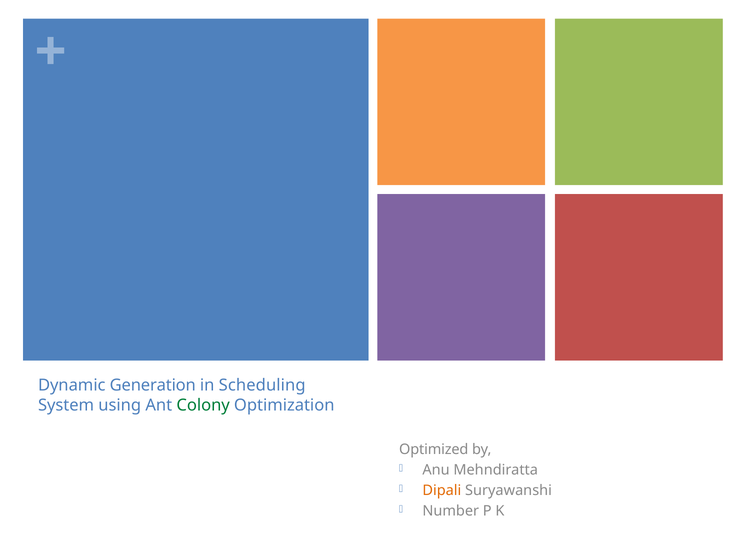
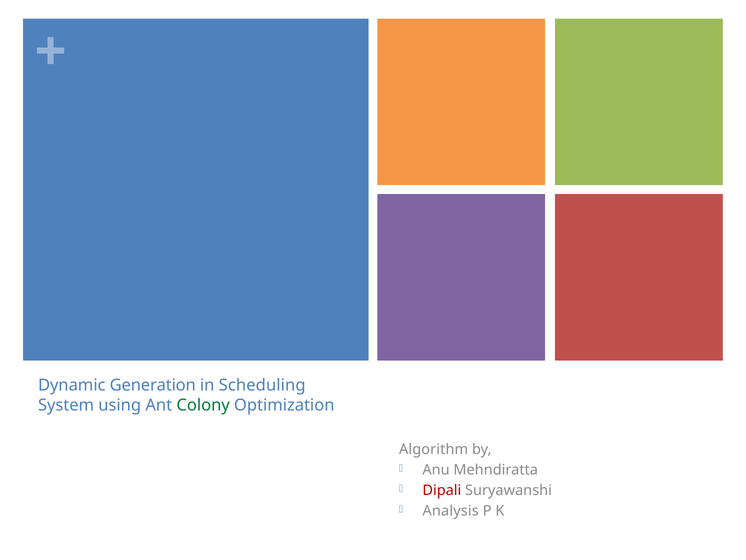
Optimized: Optimized -> Algorithm
Dipali colour: orange -> red
Number: Number -> Analysis
